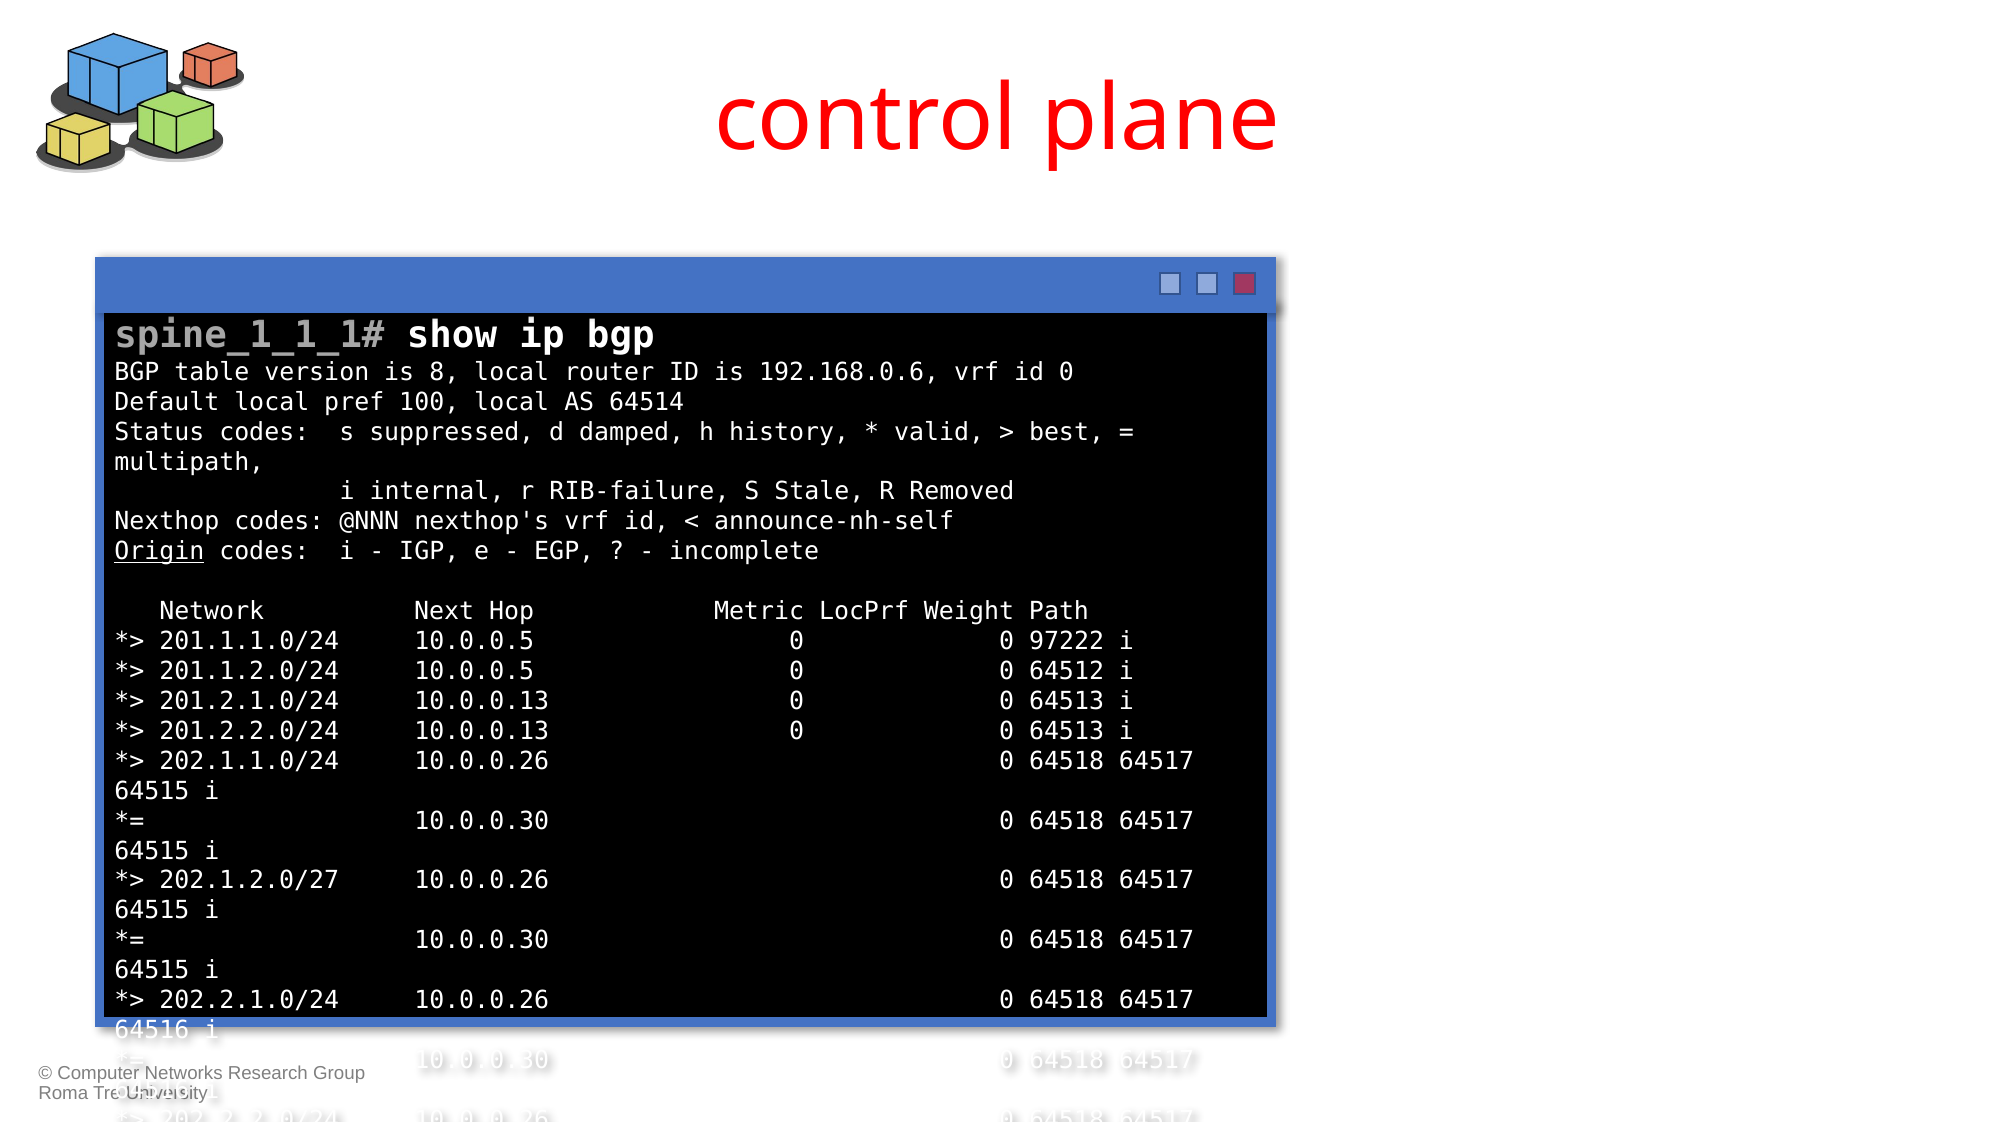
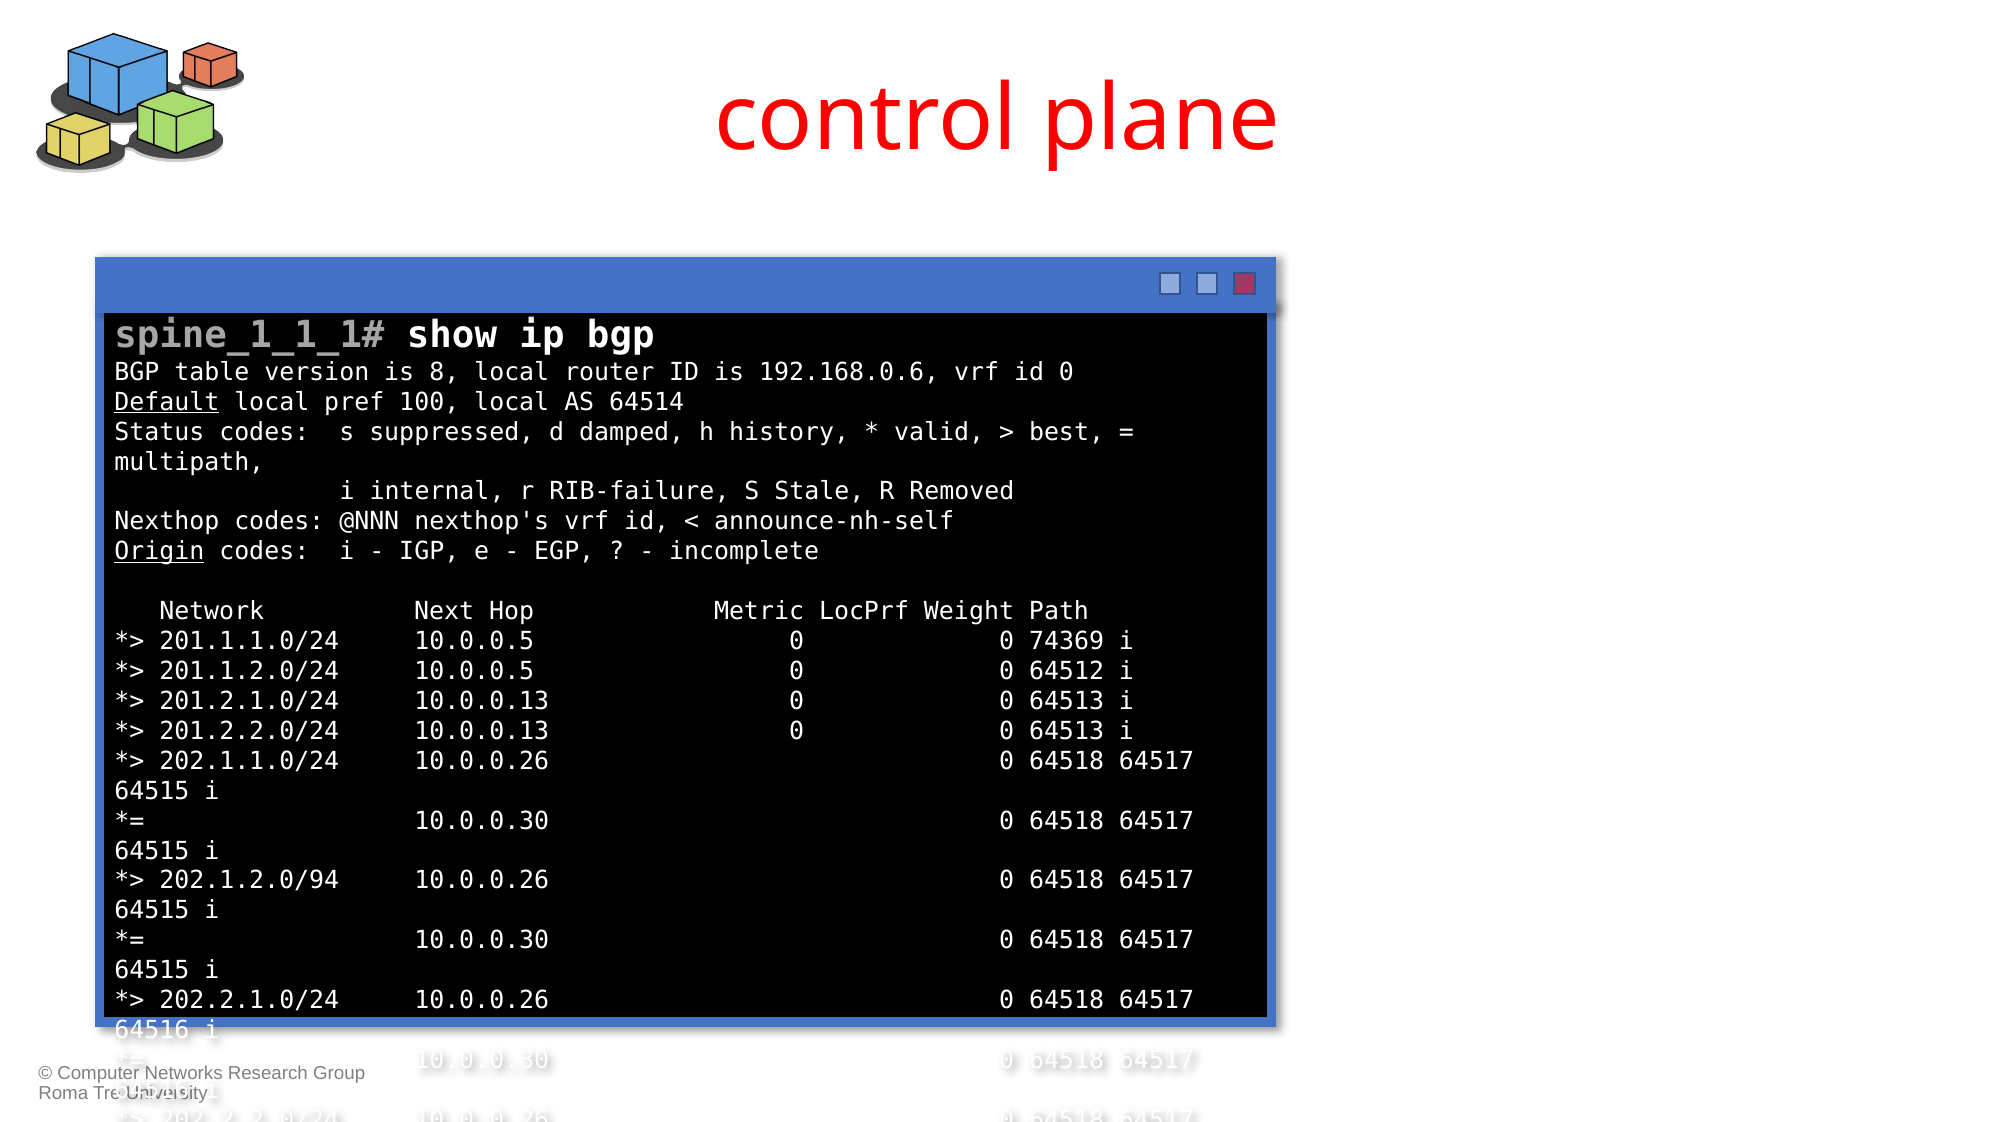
Default underline: none -> present
97222: 97222 -> 74369
202.1.2.0/27: 202.1.2.0/27 -> 202.1.2.0/94
